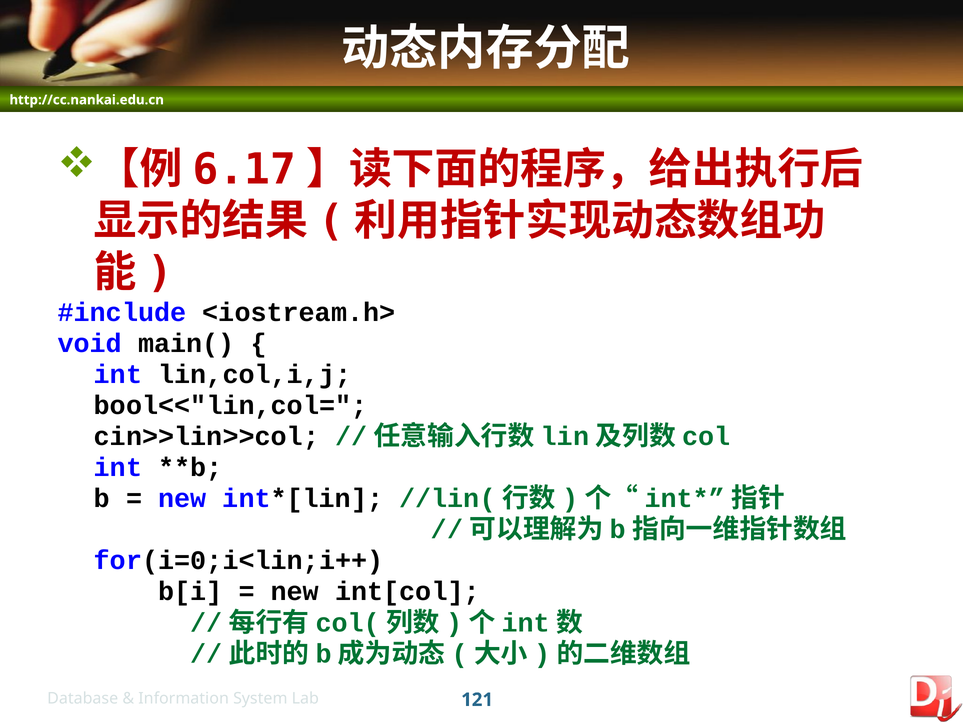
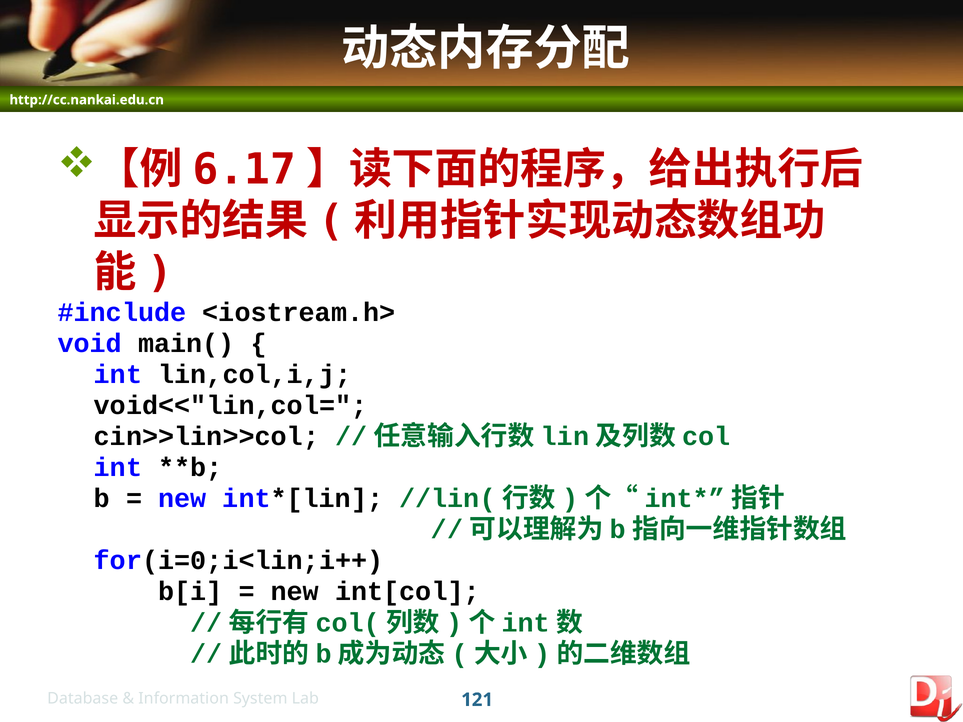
bool<<"lin,col=: bool<<"lin,col= -> void<<"lin,col=
